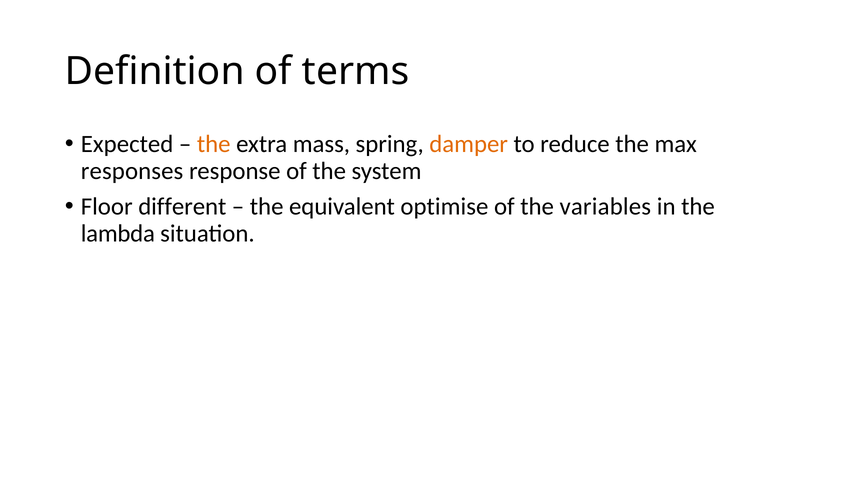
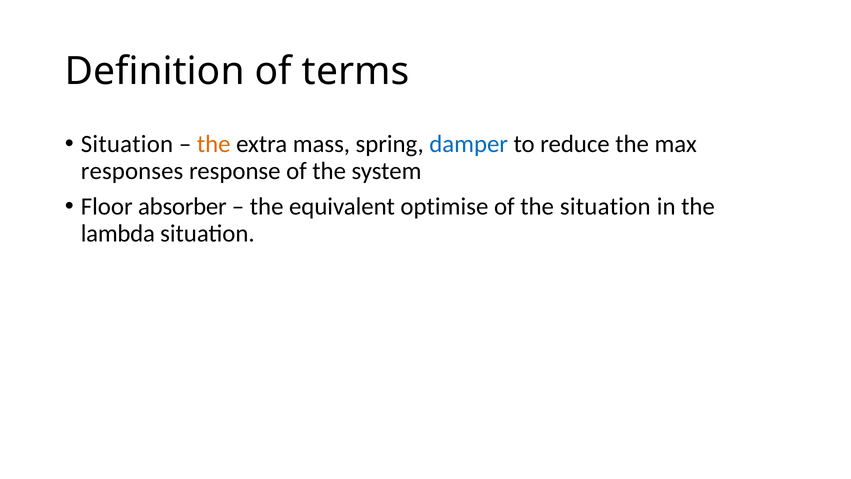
Expected at (127, 144): Expected -> Situation
damper colour: orange -> blue
different: different -> absorber
the variables: variables -> situation
